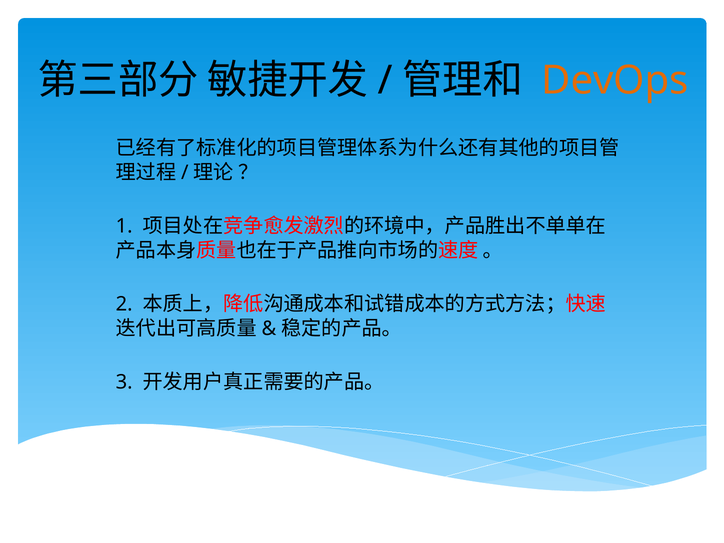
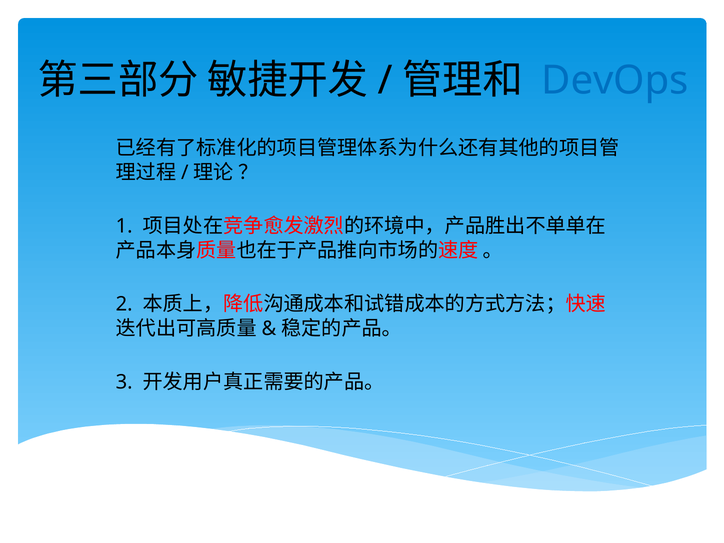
DevOps colour: orange -> blue
